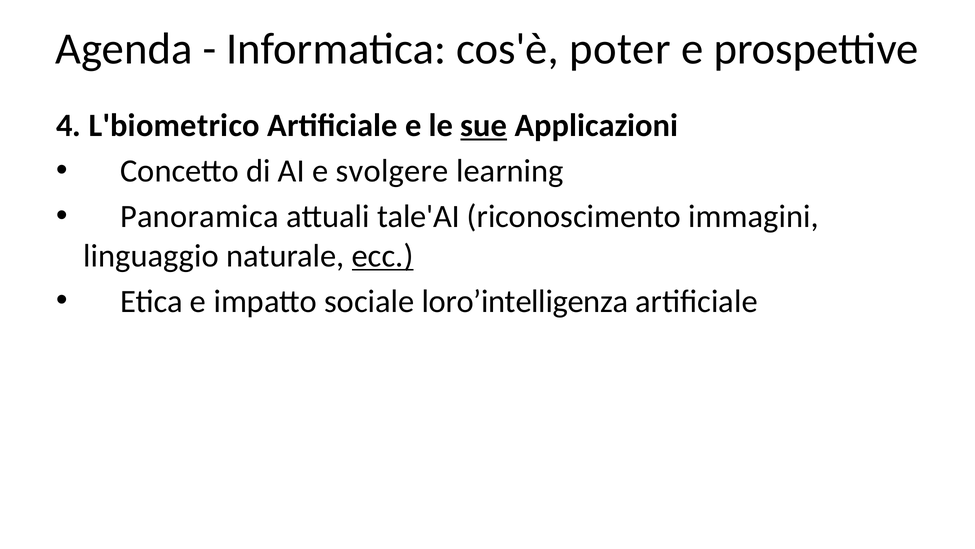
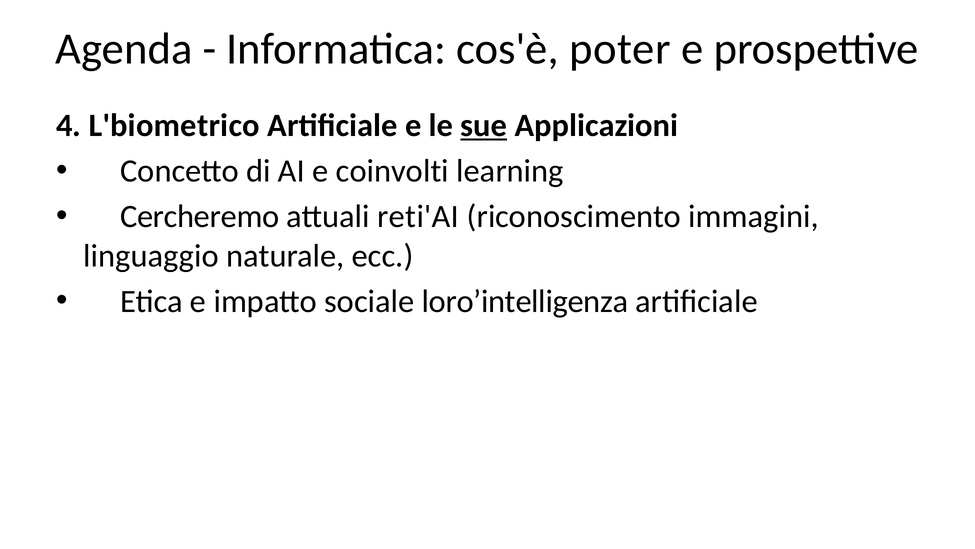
svolgere: svolgere -> coinvolti
Panoramica: Panoramica -> Cercheremo
tale'AI: tale'AI -> reti'AI
ecc underline: present -> none
